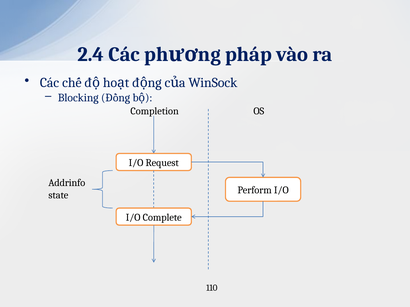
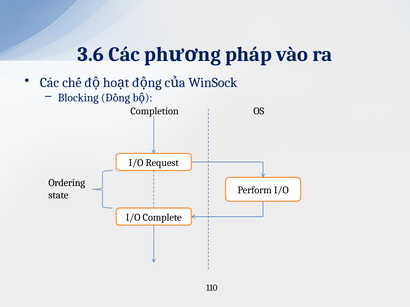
2.4: 2.4 -> 3.6
Addrinfo: Addrinfo -> Ordering
